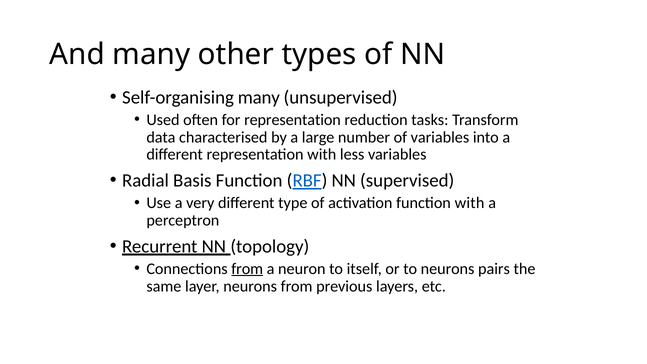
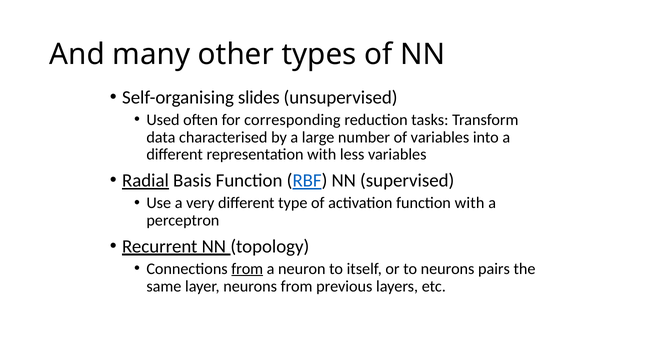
Self-organising many: many -> slides
for representation: representation -> corresponding
Radial underline: none -> present
